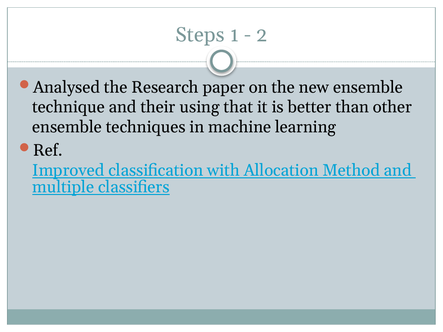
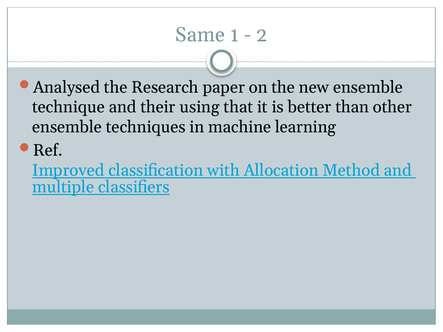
Steps: Steps -> Same
